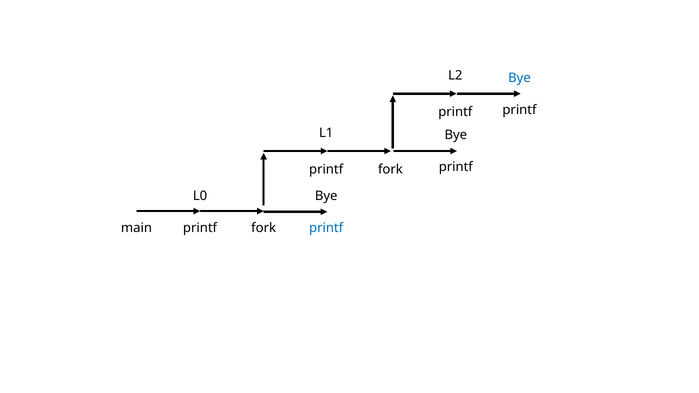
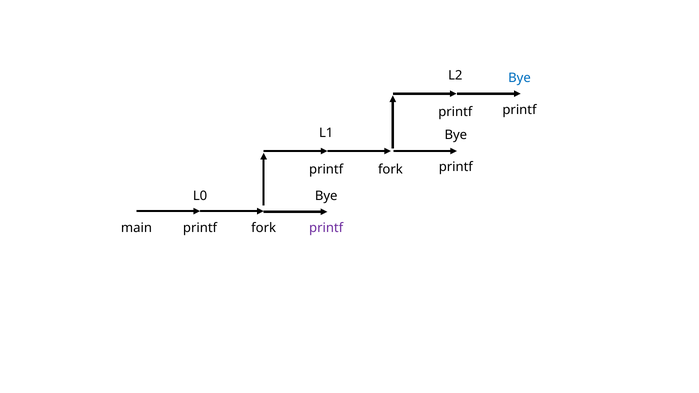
printf at (326, 228) colour: blue -> purple
